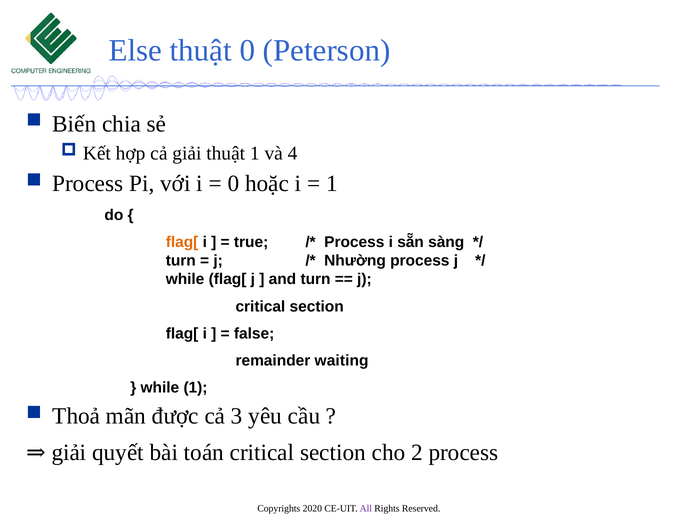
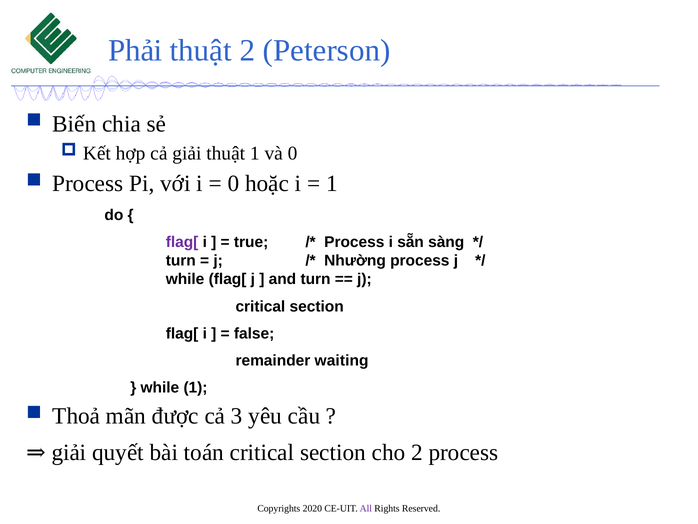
Else: Else -> Phải
thuật 0: 0 -> 2
và 4: 4 -> 0
flag[ at (182, 242) colour: orange -> purple
